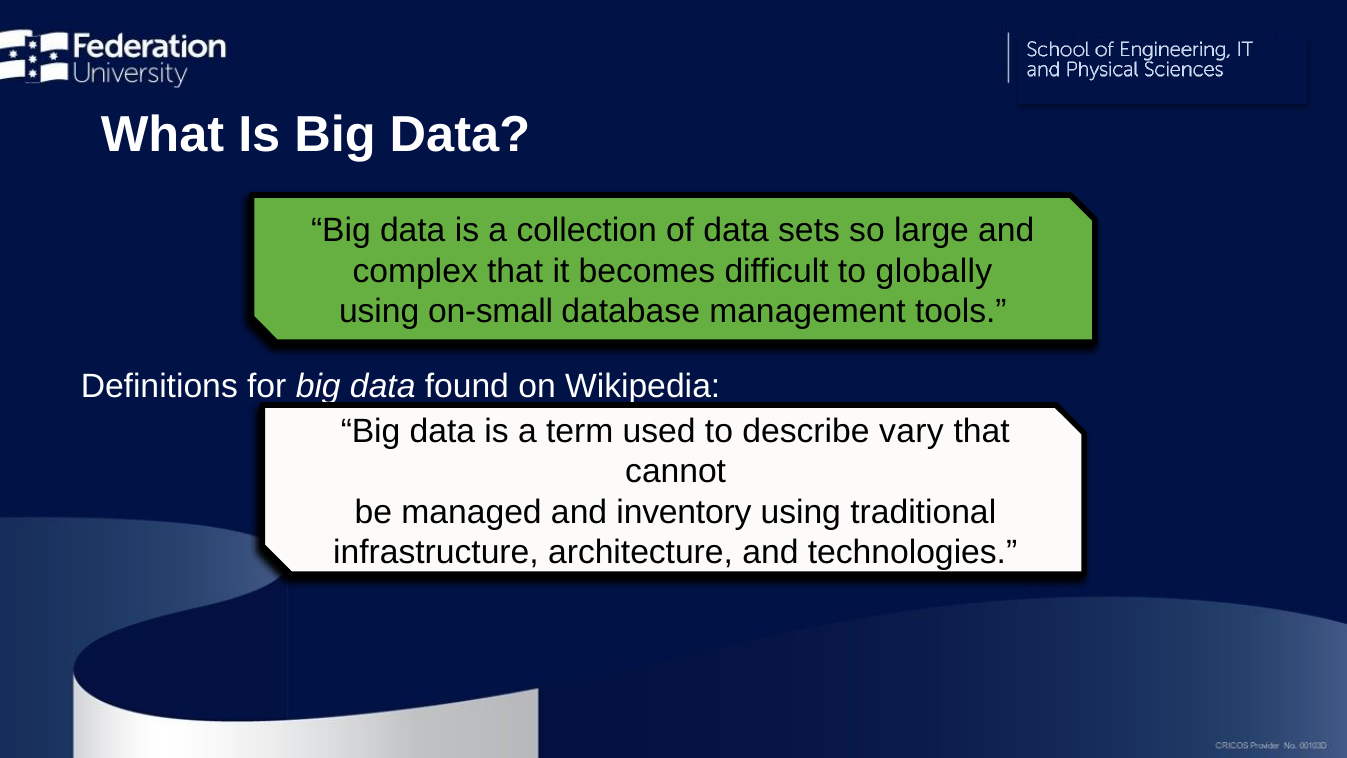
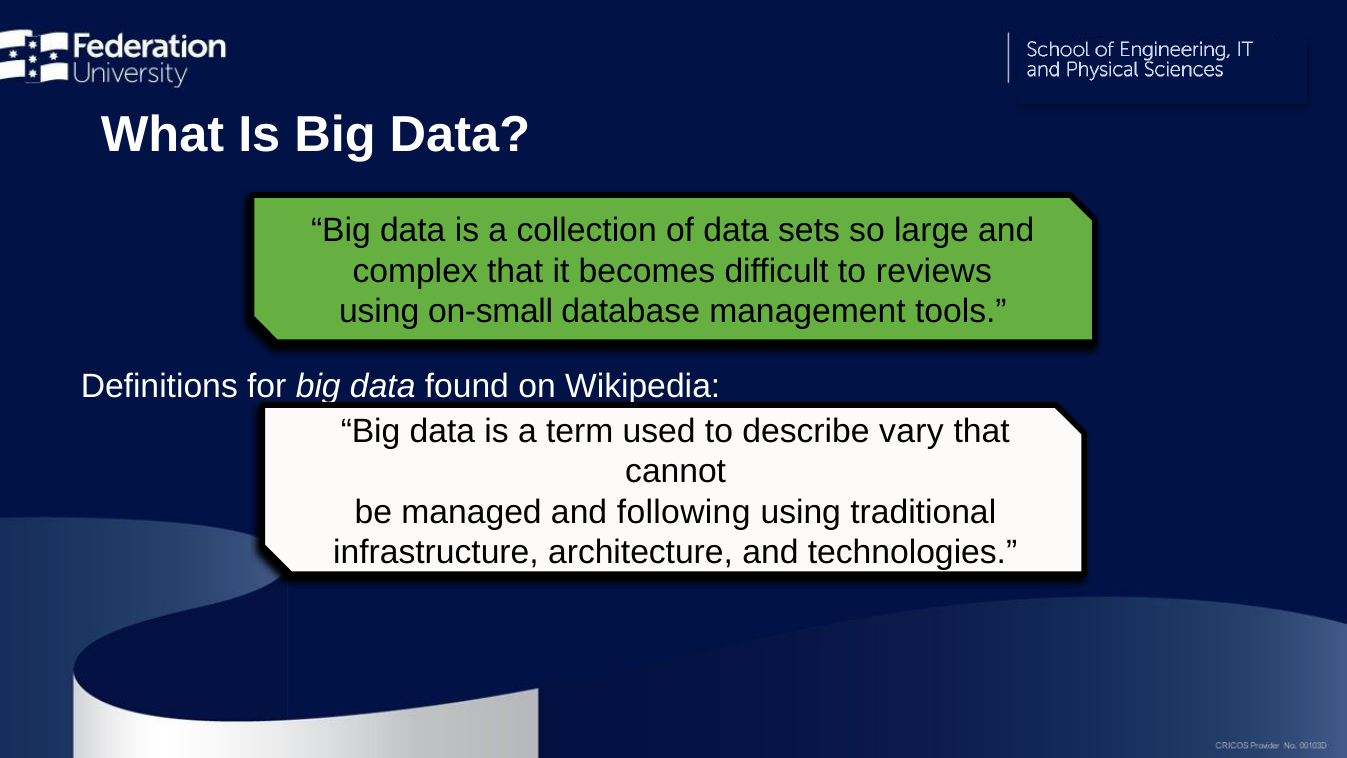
globally: globally -> reviews
inventory: inventory -> following
